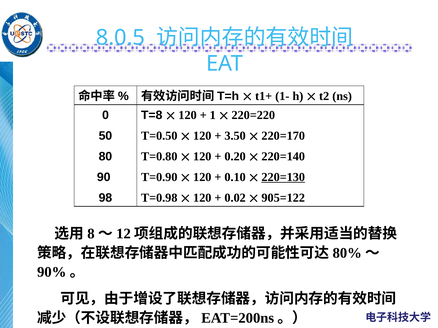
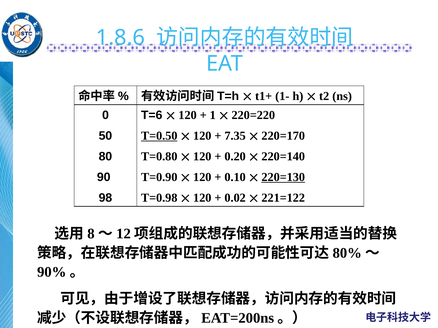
8.0.5: 8.0.5 -> 1.8.6
T=8: T=8 -> T=6
T=0.50 underline: none -> present
3.50: 3.50 -> 7.35
905=122: 905=122 -> 221=122
